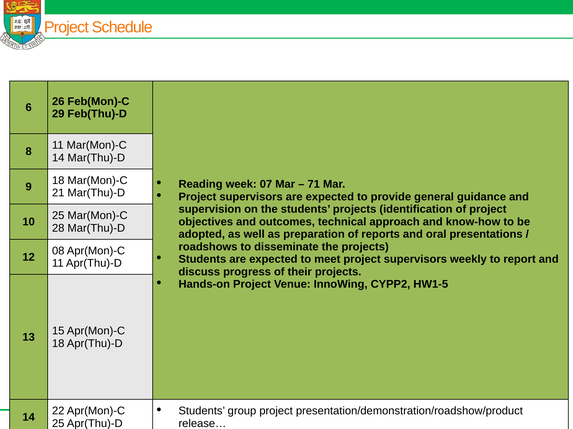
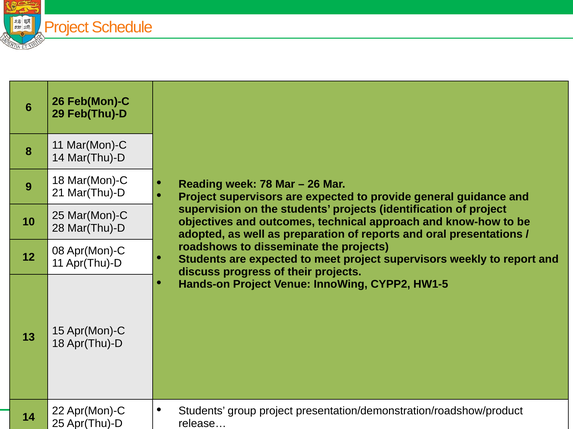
07: 07 -> 78
71 at (314, 185): 71 -> 26
